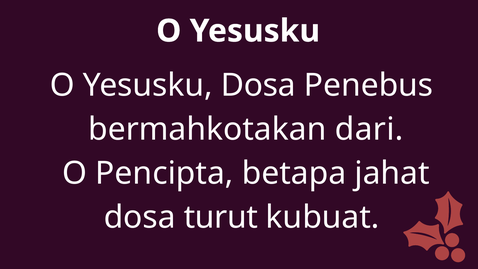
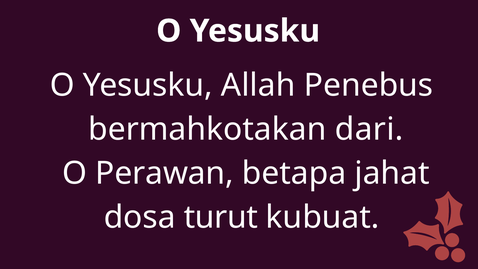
Yesusku Dosa: Dosa -> Allah
Pencipta: Pencipta -> Perawan
